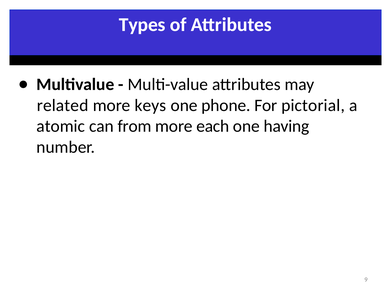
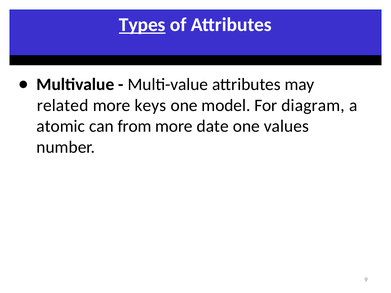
Types underline: none -> present
phone: phone -> model
pictorial: pictorial -> diagram
each: each -> date
having: having -> values
